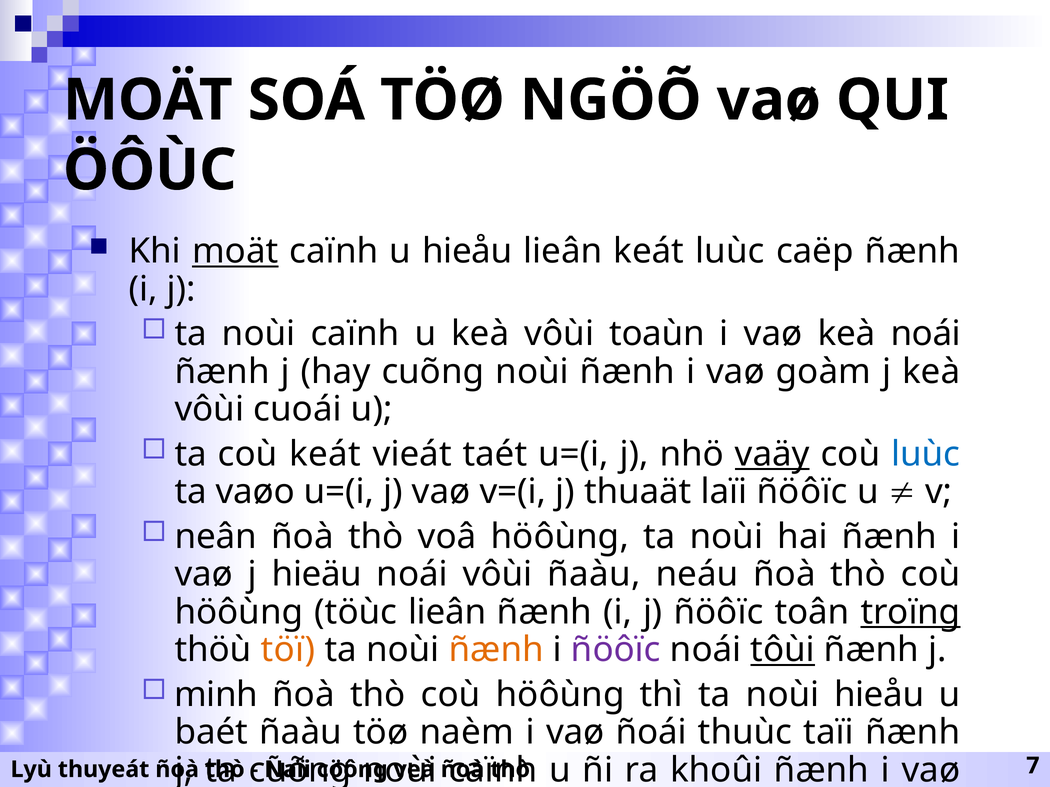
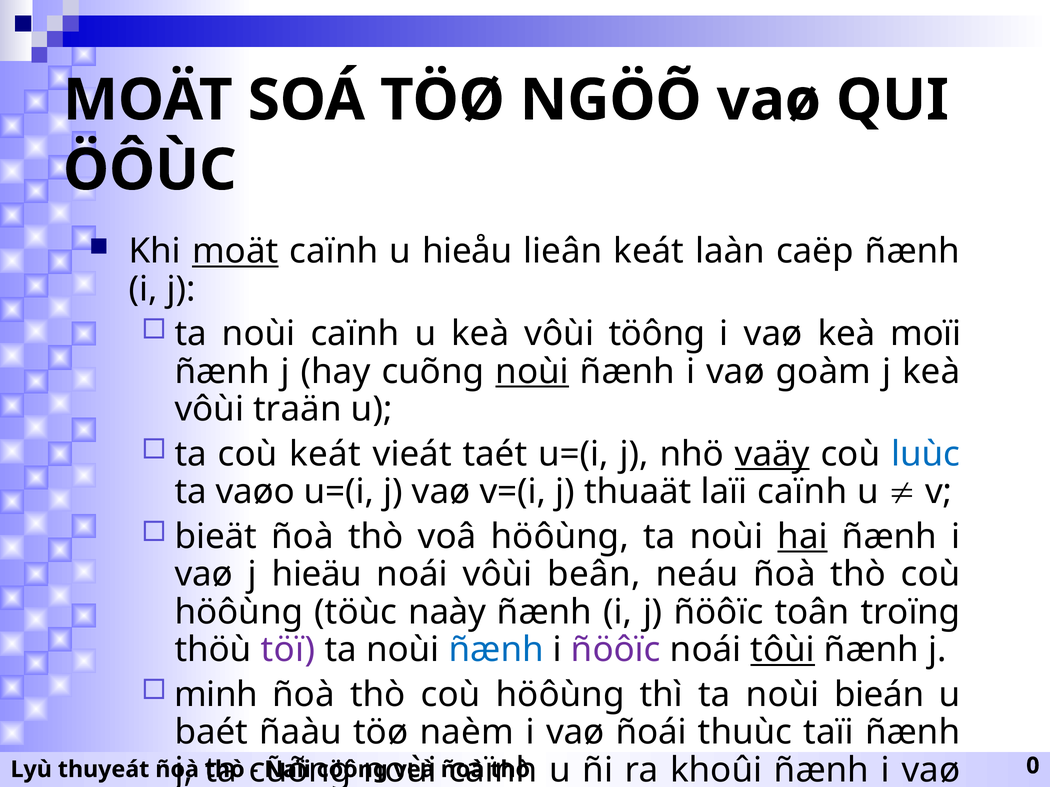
keát luùc: luùc -> laàn
toaùn: toaùn -> töông
keà noái: noái -> moïi
noùi at (532, 372) underline: none -> present
cuoái: cuoái -> traän
laïi ñöôïc: ñöôïc -> caïnh
neân: neân -> bieät
hai underline: none -> present
vôùi ñaàu: ñaàu -> beân
töùc lieân: lieân -> naày
troïng underline: present -> none
töï colour: orange -> purple
ñænh at (496, 650) colour: orange -> blue
noùi hieåu: hieåu -> bieán
7: 7 -> 0
